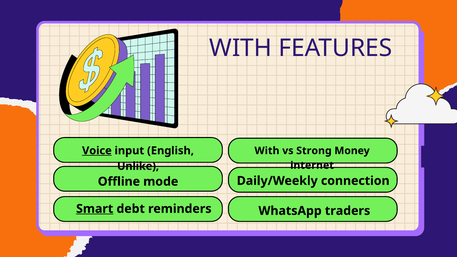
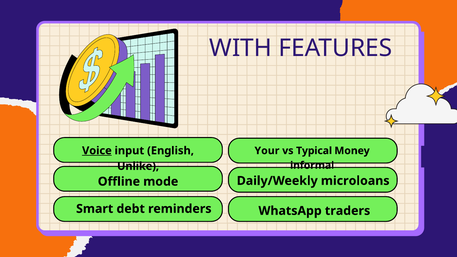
With at (267, 151): With -> Your
Strong: Strong -> Typical
internet: internet -> informal
connection: connection -> microloans
Smart underline: present -> none
